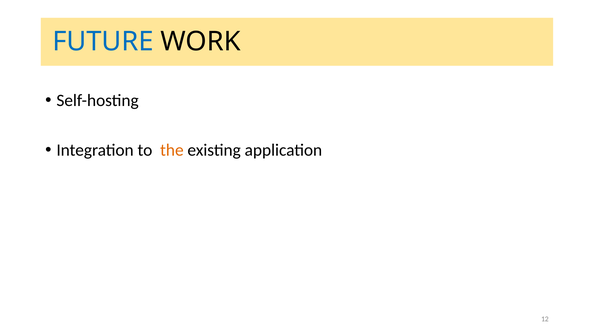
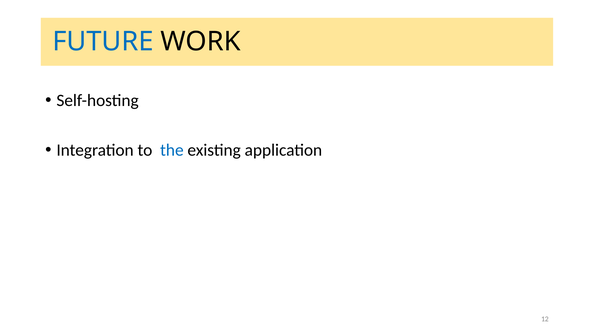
the colour: orange -> blue
